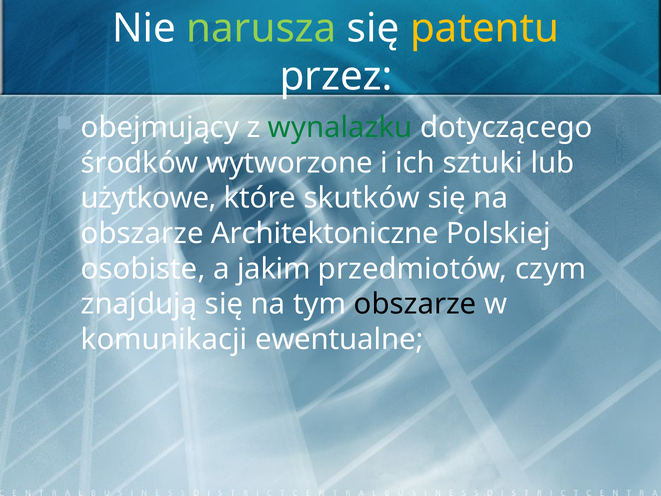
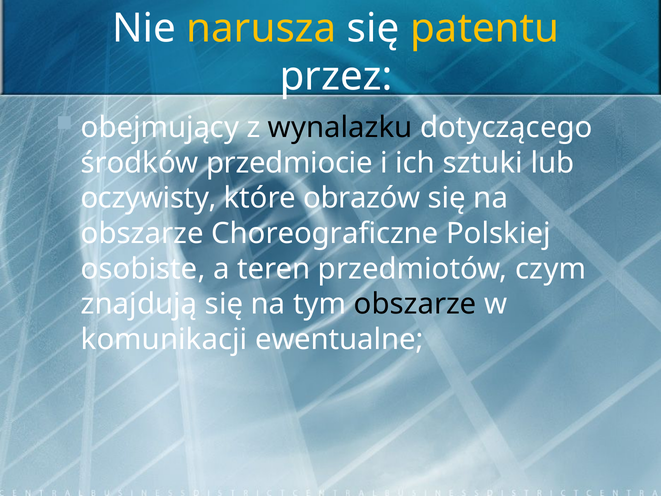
narusza colour: light green -> yellow
wynalazku colour: green -> black
wytworzone: wytworzone -> przedmiocie
użytkowe: użytkowe -> oczywisty
skutków: skutków -> obrazów
Architektoniczne: Architektoniczne -> Choreograficzne
jakim: jakim -> teren
